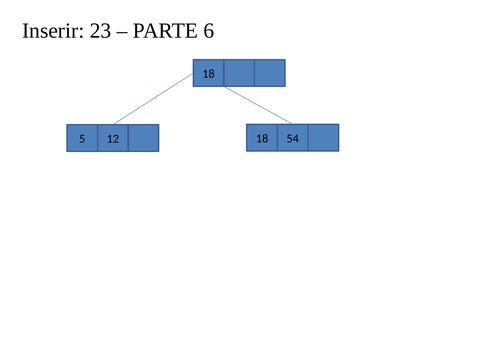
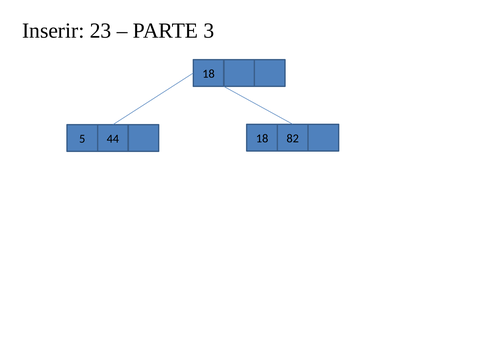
6: 6 -> 3
54: 54 -> 82
12: 12 -> 44
